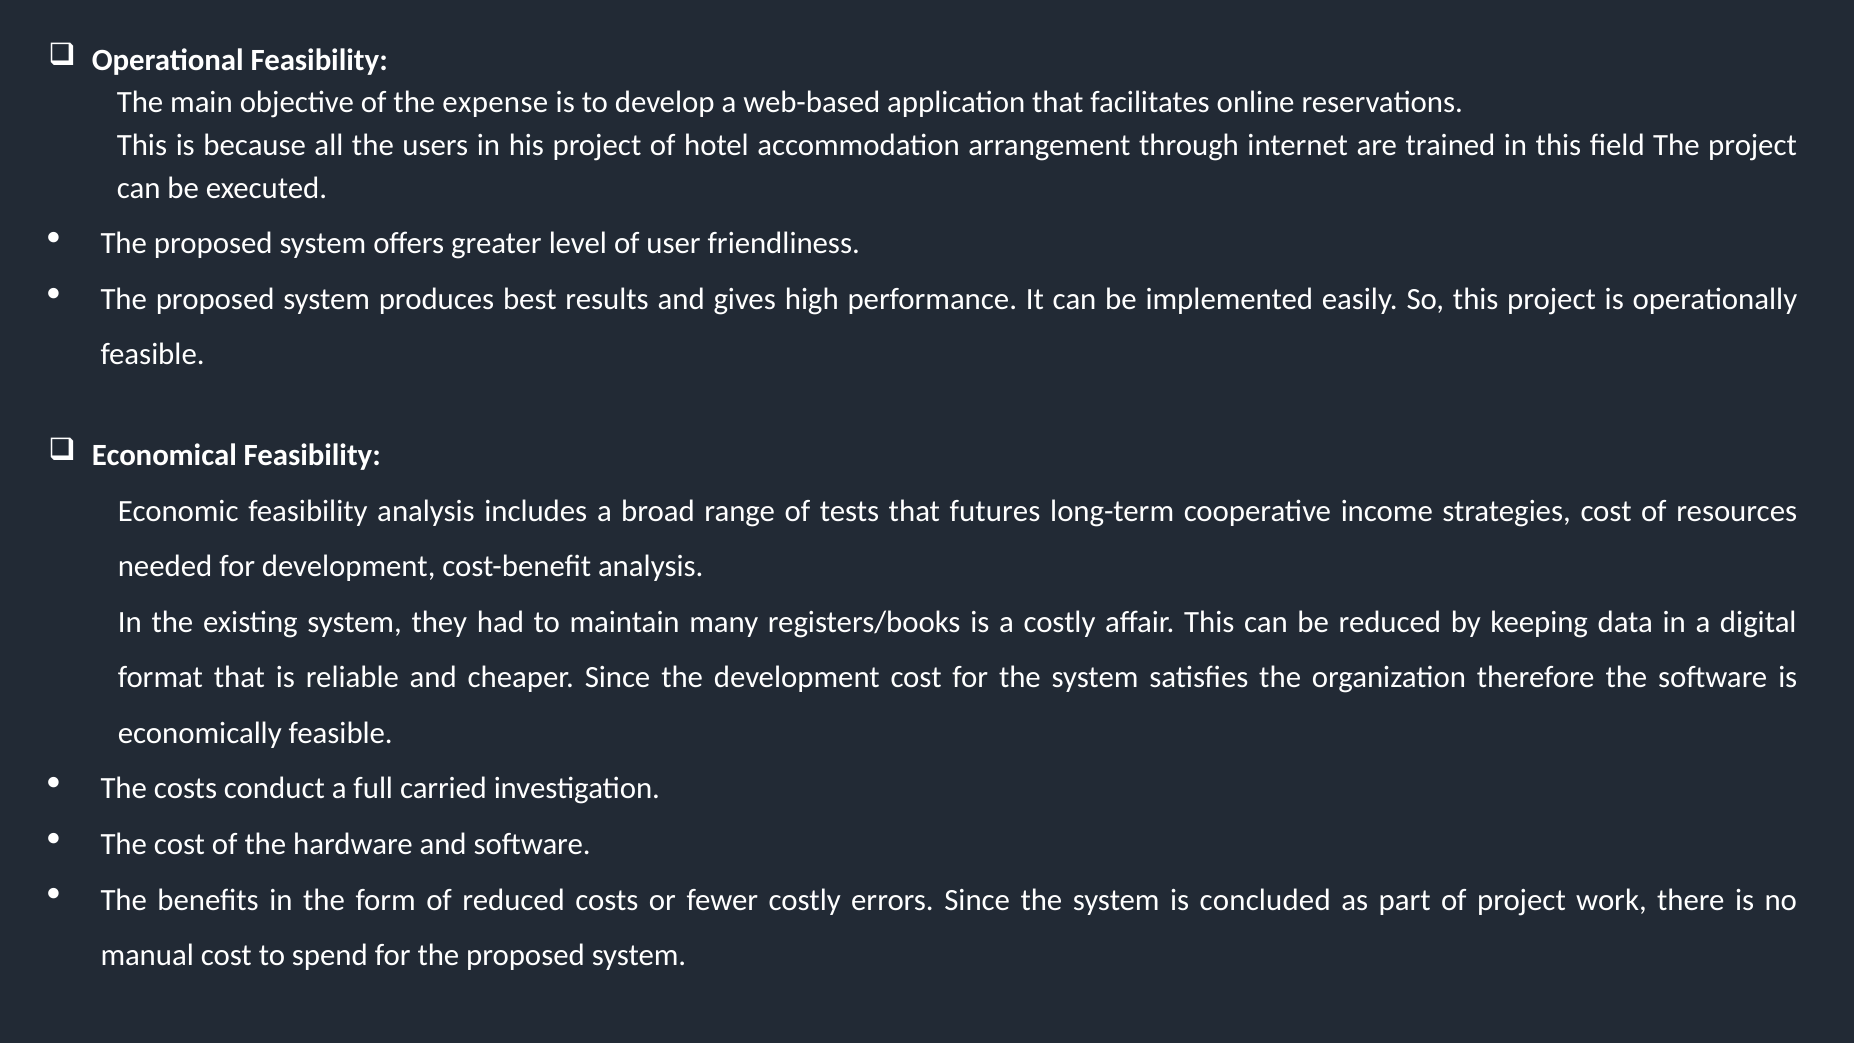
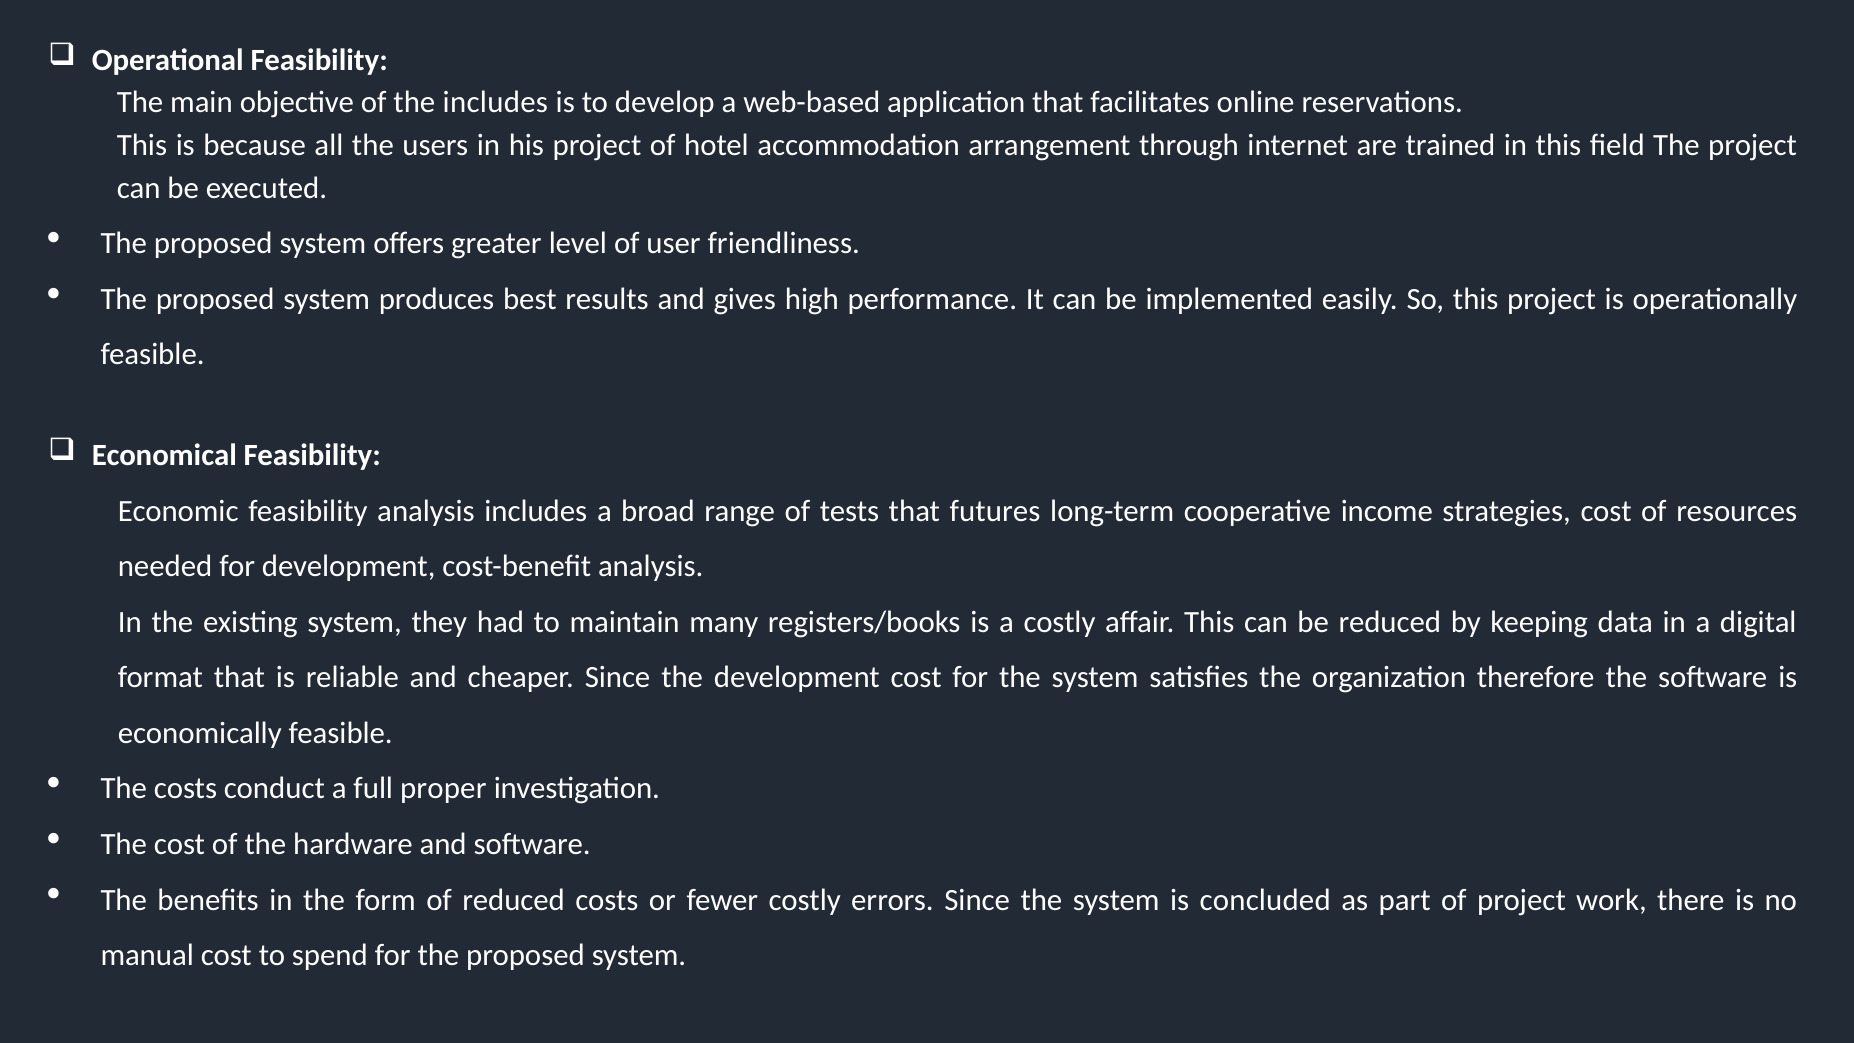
the expense: expense -> includes
carried: carried -> proper
